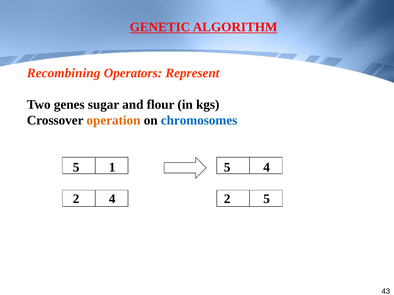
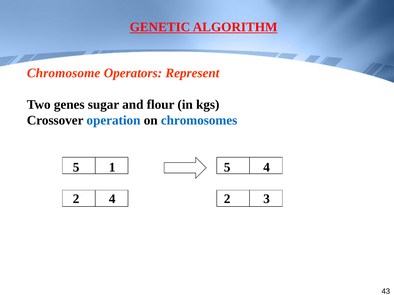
Recombining: Recombining -> Chromosome
operation colour: orange -> blue
2 5: 5 -> 3
